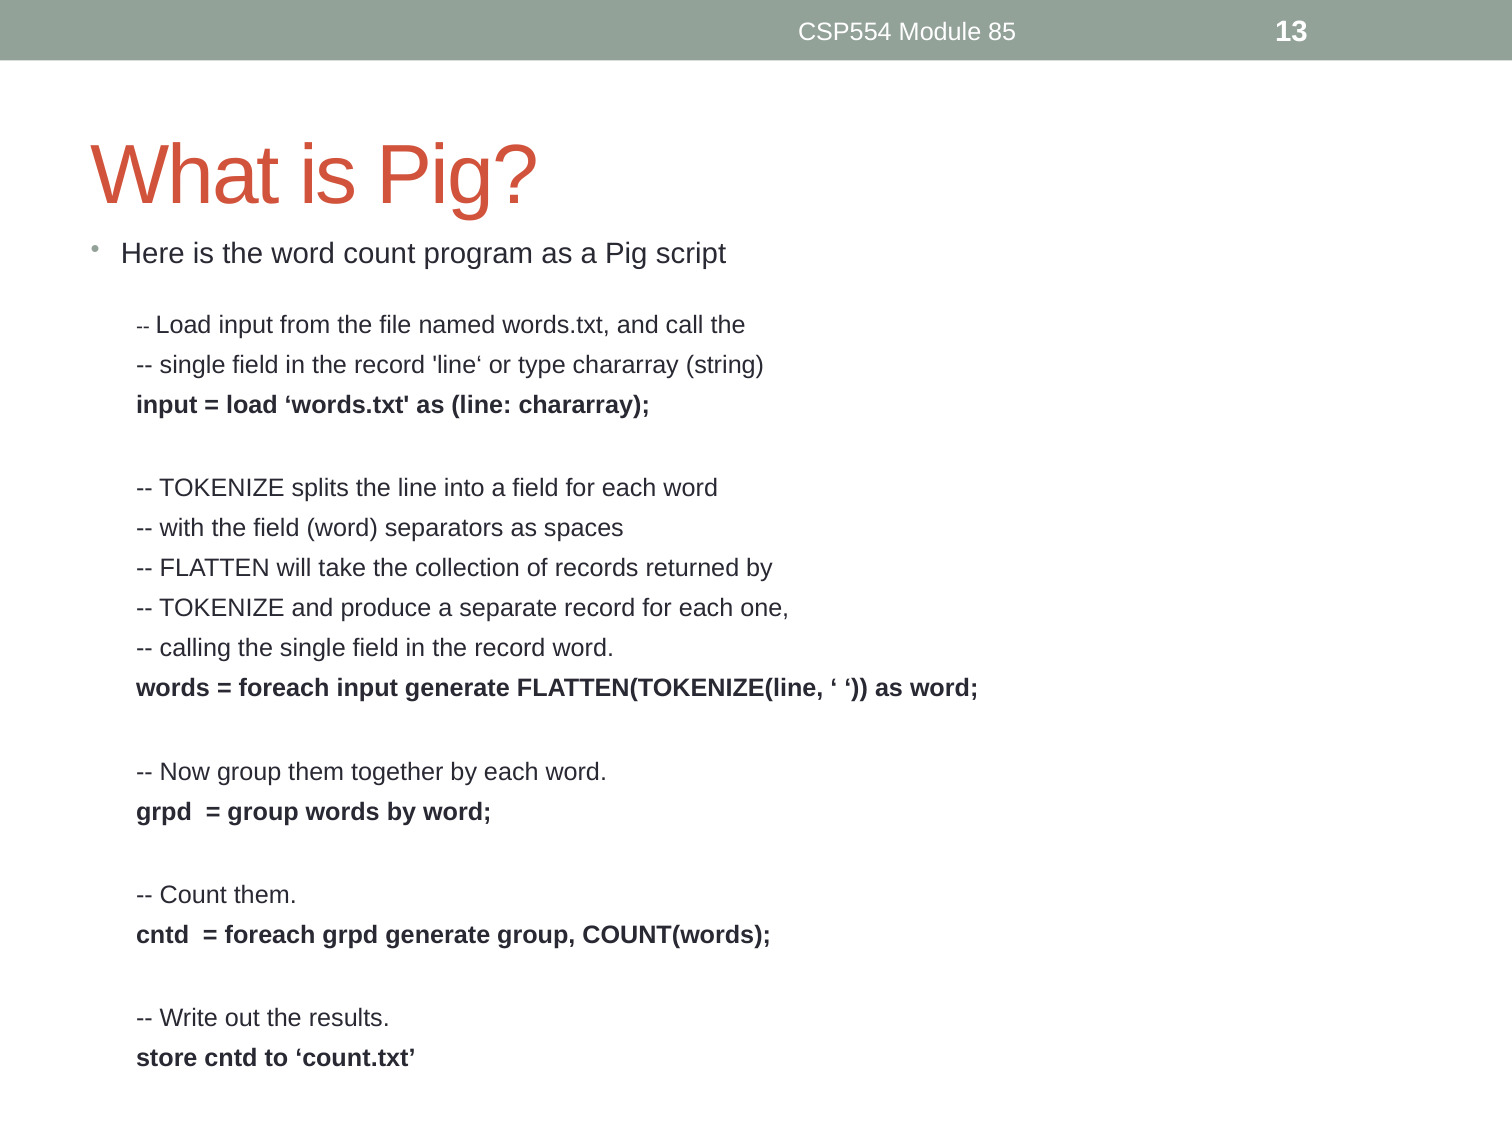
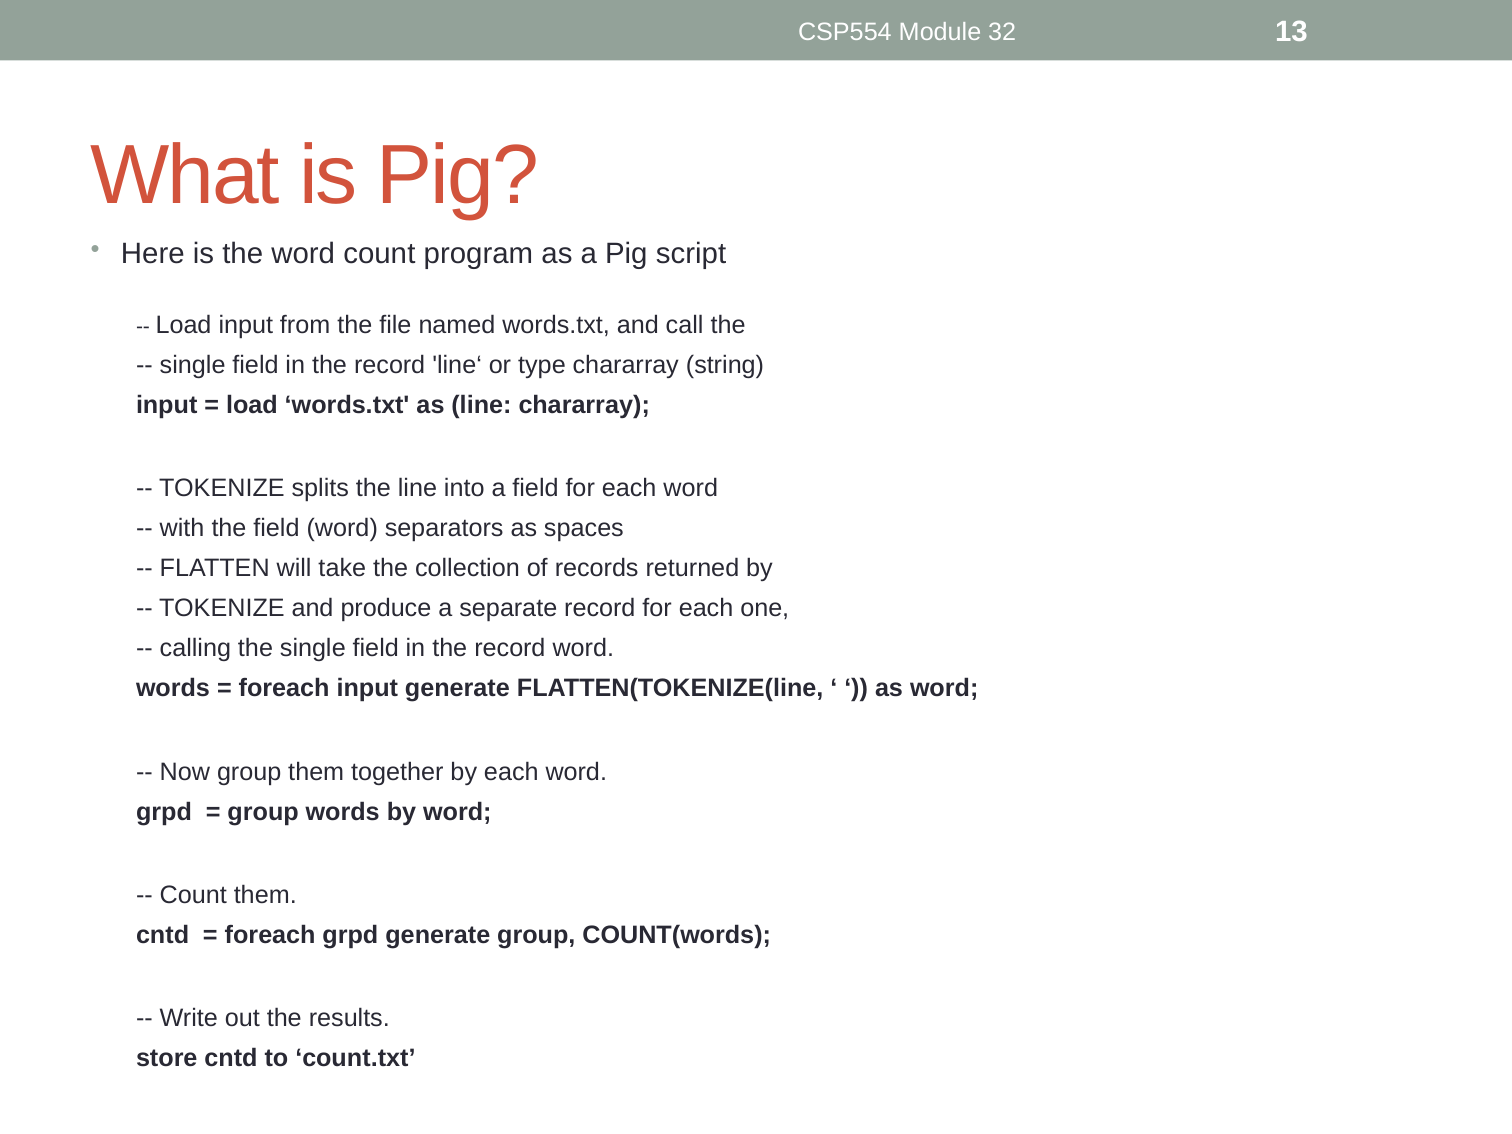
85: 85 -> 32
